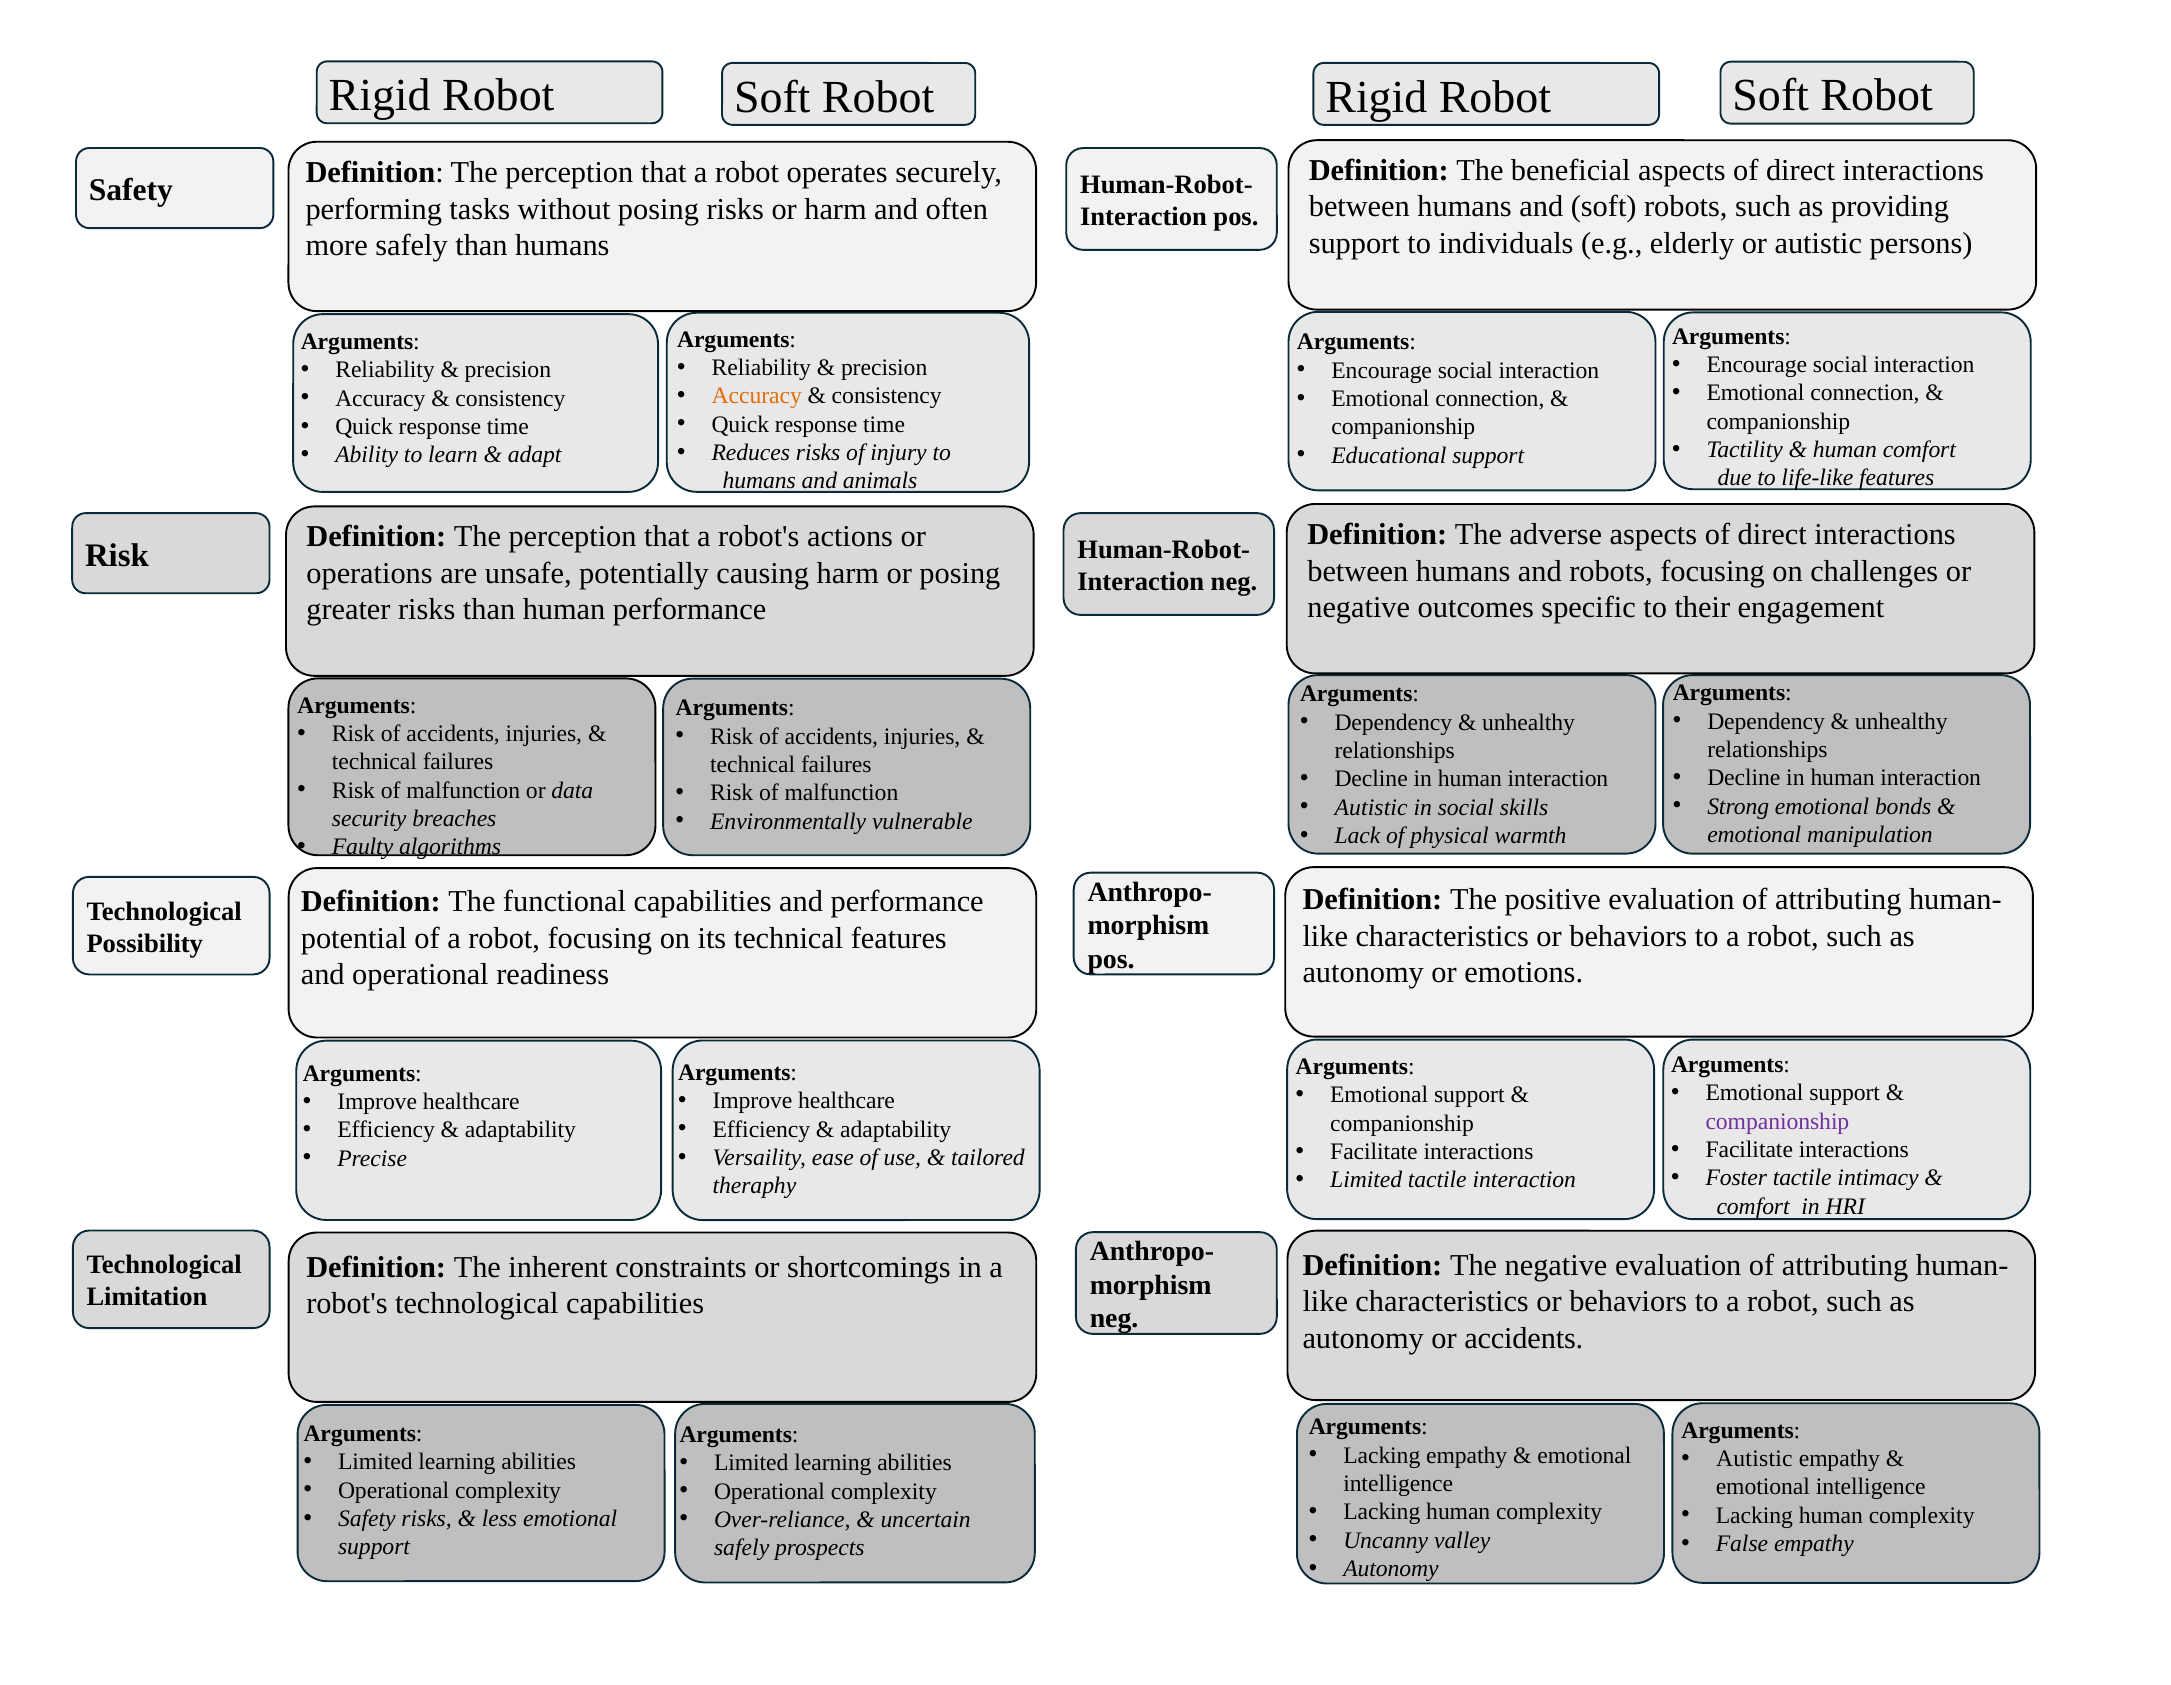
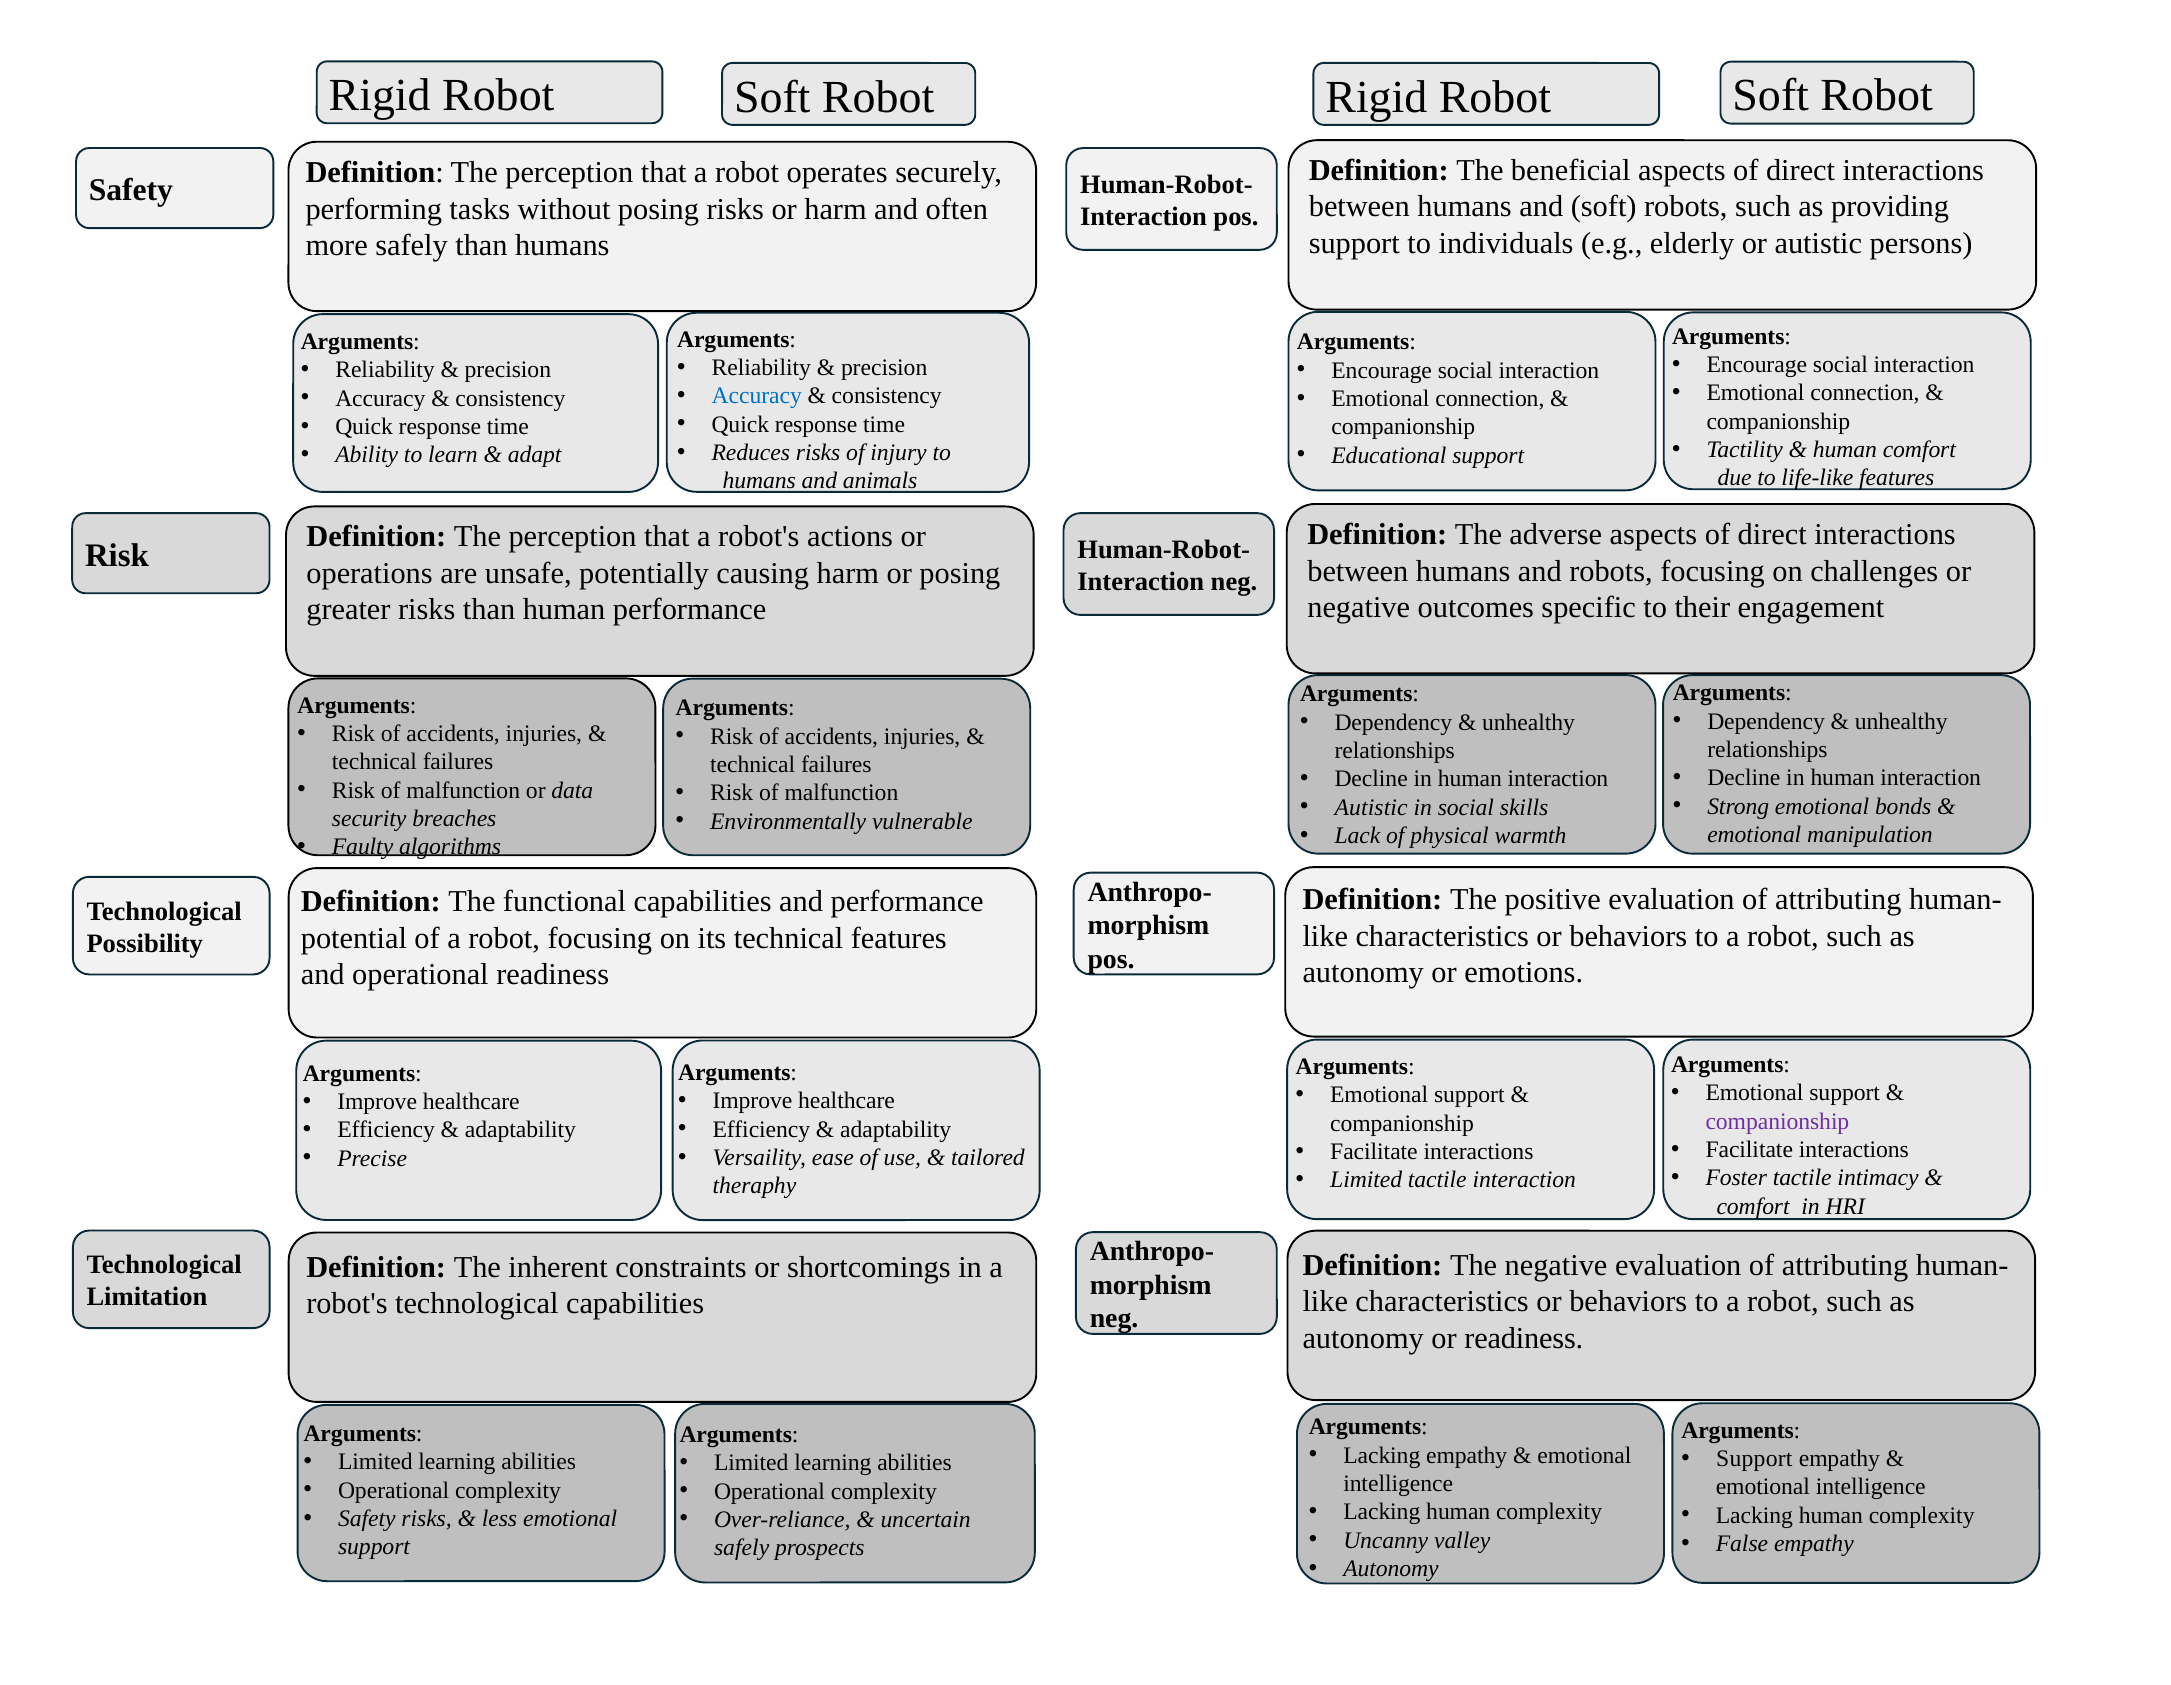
Accuracy at (757, 396) colour: orange -> blue
or accidents: accidents -> readiness
Autistic at (1754, 1459): Autistic -> Support
